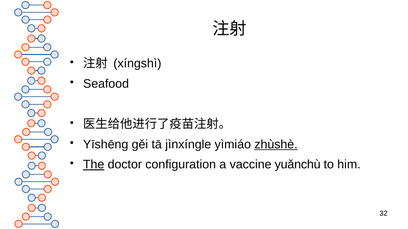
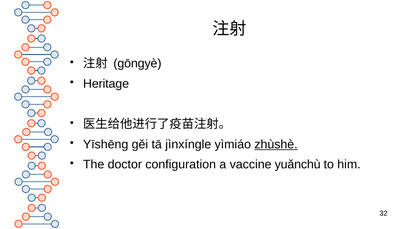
xíngshì: xíngshì -> gōngyè
Seafood: Seafood -> Heritage
The underline: present -> none
